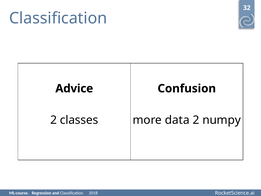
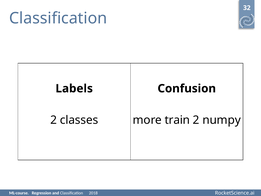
Advice: Advice -> Labels
data: data -> train
